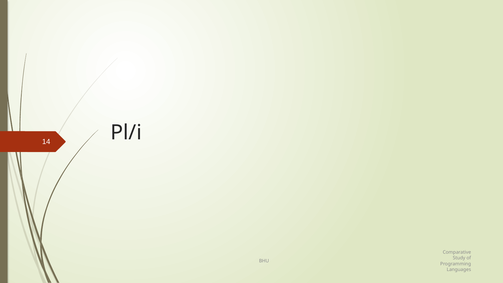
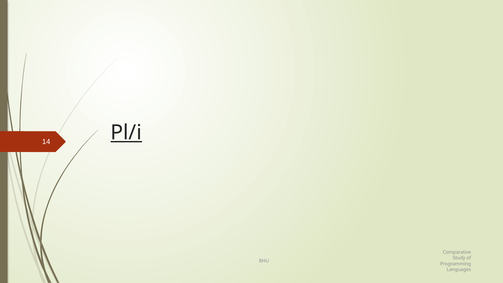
Pl/i underline: none -> present
